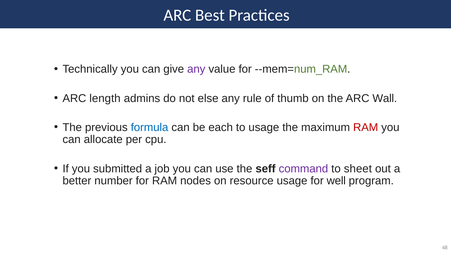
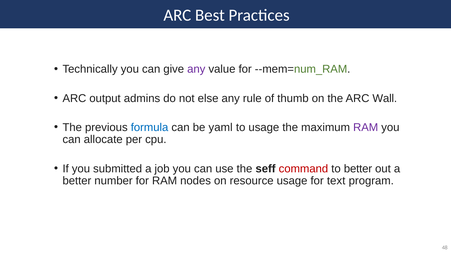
length: length -> output
each: each -> yaml
RAM at (366, 127) colour: red -> purple
command colour: purple -> red
to sheet: sheet -> better
well: well -> text
